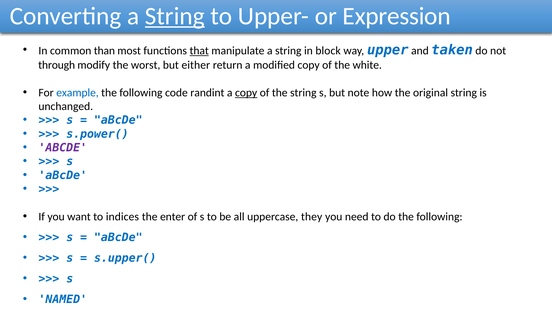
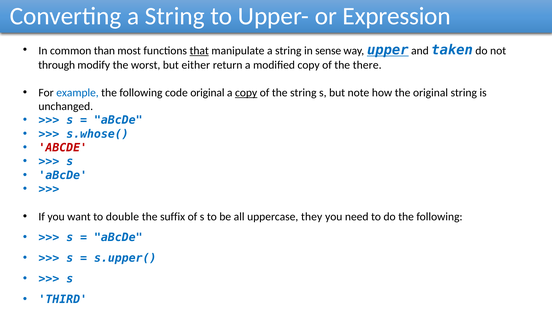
String at (175, 16) underline: present -> none
block: block -> sense
upper underline: none -> present
white: white -> there
code randint: randint -> original
s.power(: s.power( -> s.whose(
ABCDE at (63, 148) colour: purple -> red
indices: indices -> double
enter: enter -> suffix
NAMED: NAMED -> THIRD
